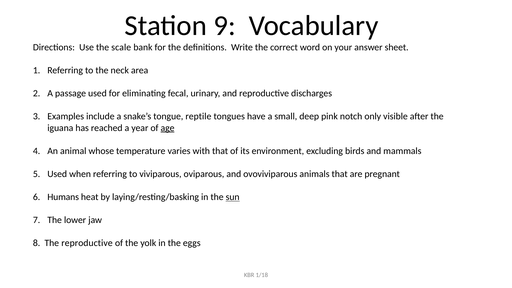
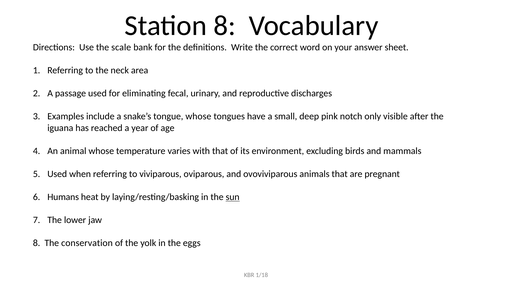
Station 9: 9 -> 8
tongue reptile: reptile -> whose
age underline: present -> none
The reproductive: reproductive -> conservation
